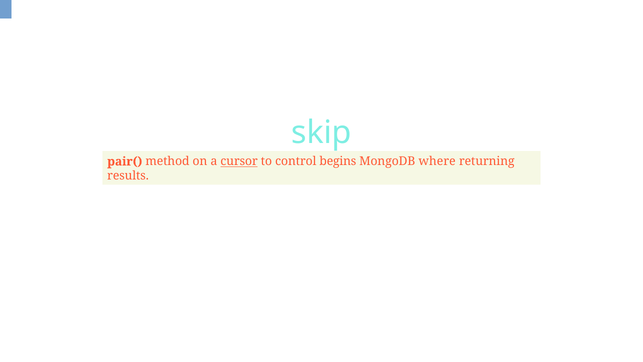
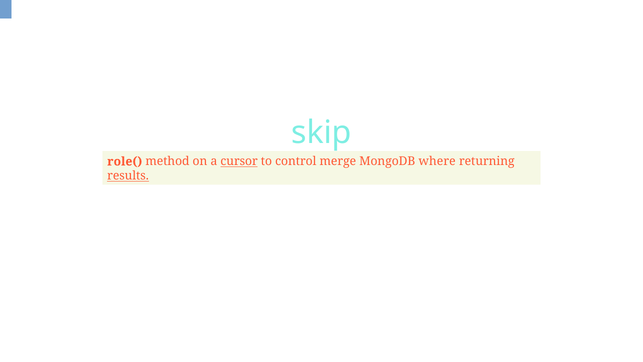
pair(: pair( -> role(
begins: begins -> merge
results underline: none -> present
